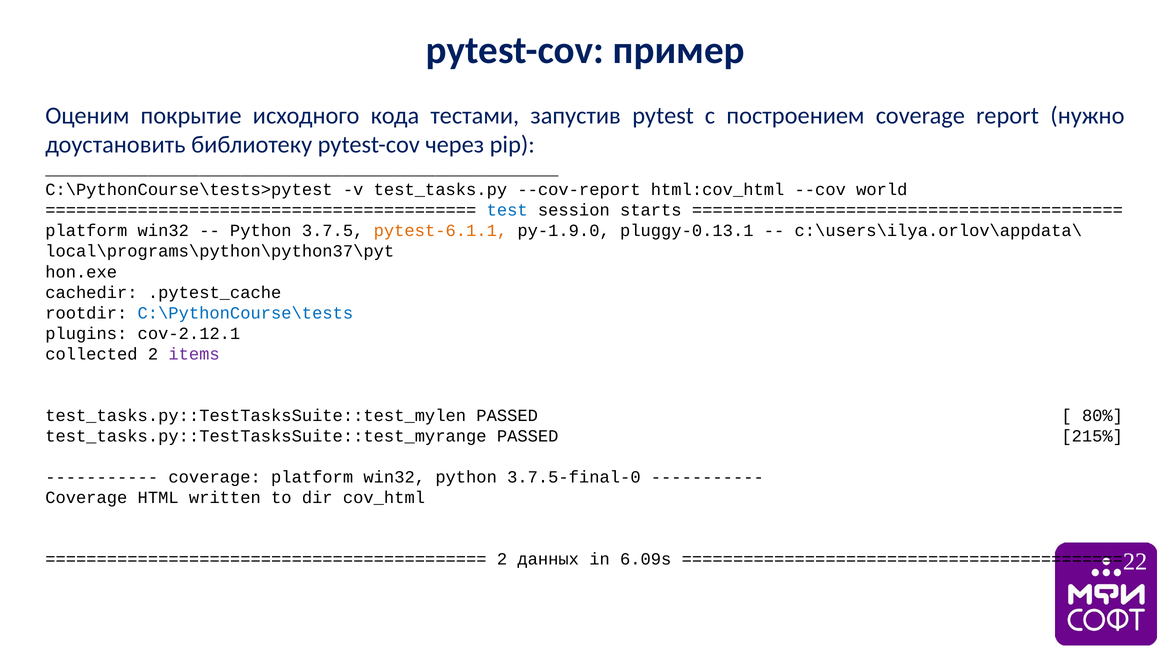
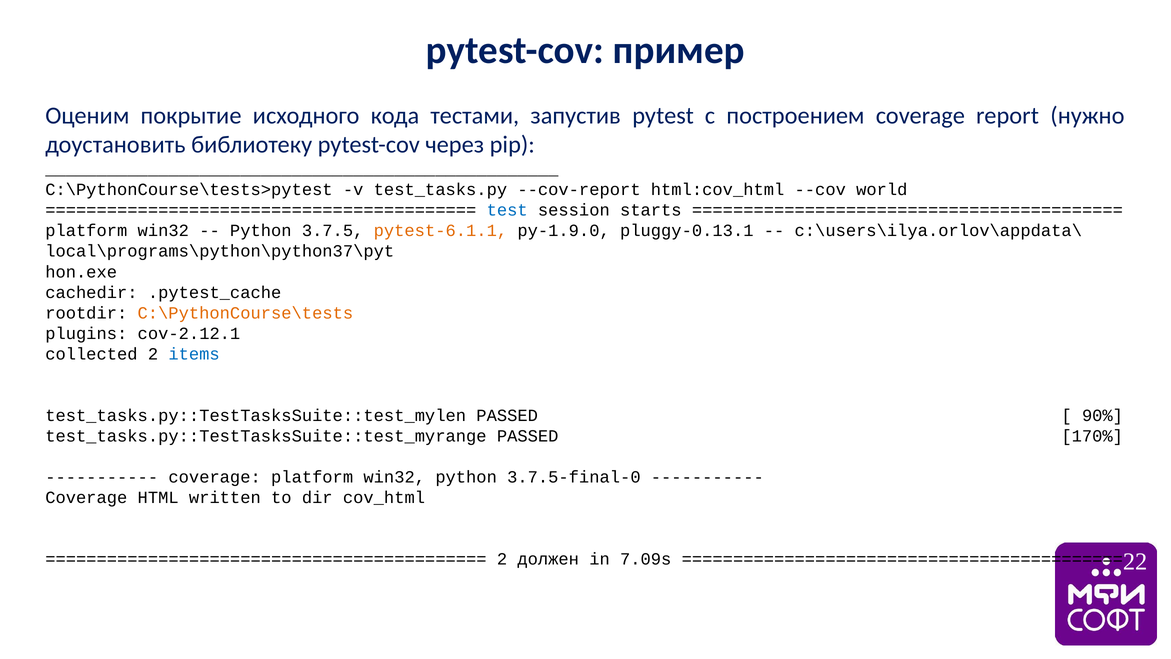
C:\PythonCourse\tests colour: blue -> orange
items colour: purple -> blue
80%: 80% -> 90%
215%: 215% -> 170%
данных: данных -> должен
6.09s: 6.09s -> 7.09s
